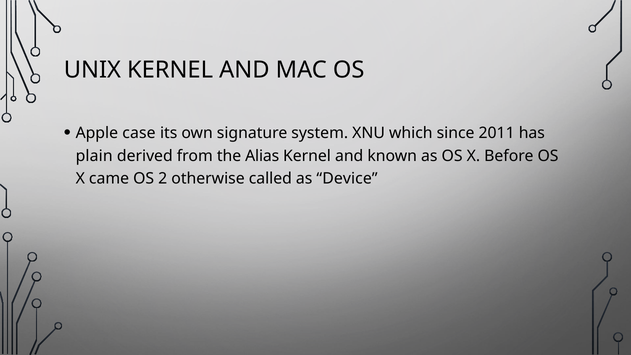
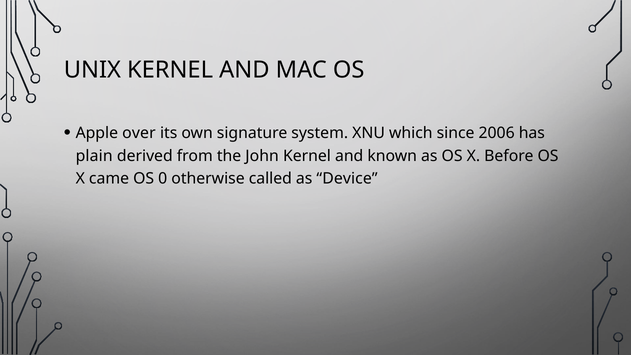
case: case -> over
2011: 2011 -> 2006
Alias: Alias -> John
2: 2 -> 0
